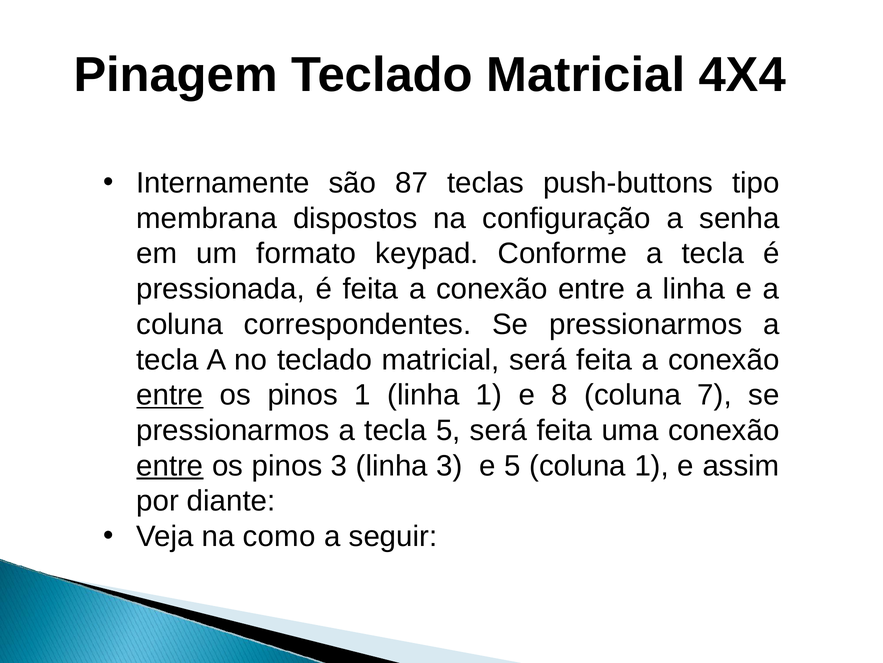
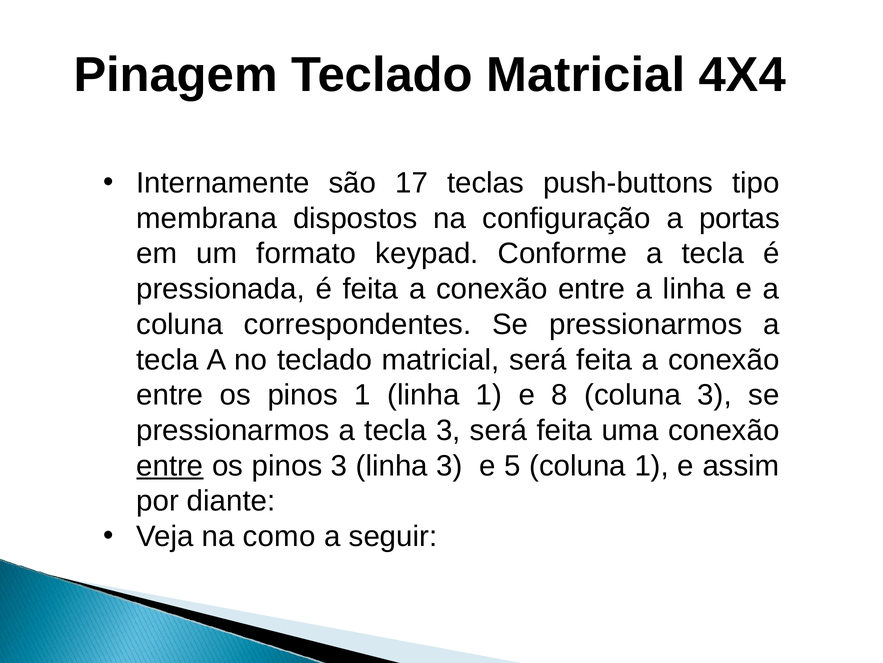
87: 87 -> 17
senha: senha -> portas
entre at (170, 395) underline: present -> none
coluna 7: 7 -> 3
tecla 5: 5 -> 3
